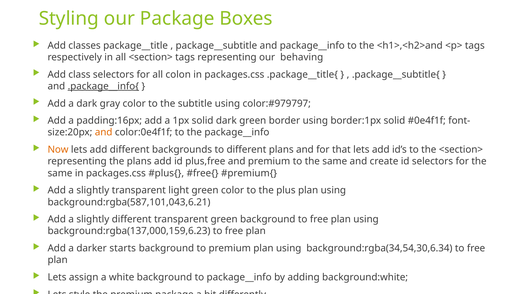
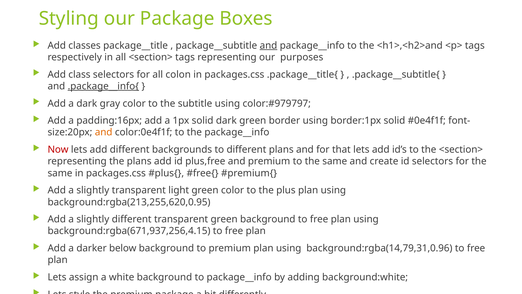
and at (268, 45) underline: none -> present
behaving: behaving -> purposes
Now colour: orange -> red
background:rgba(587,101,043,6.21: background:rgba(587,101,043,6.21 -> background:rgba(213,255,620,0.95
background:rgba(137,000,159,6.23: background:rgba(137,000,159,6.23 -> background:rgba(671,937,256,4.15
starts: starts -> below
background:rgba(34,54,30,6.34: background:rgba(34,54,30,6.34 -> background:rgba(14,79,31,0.96
